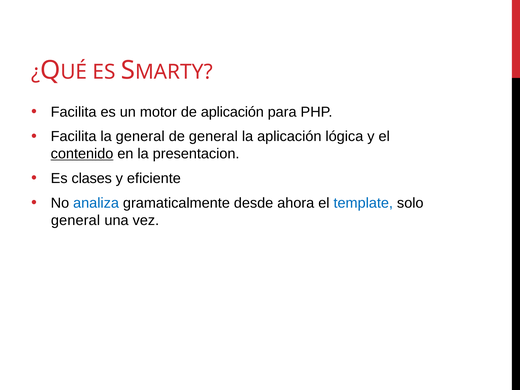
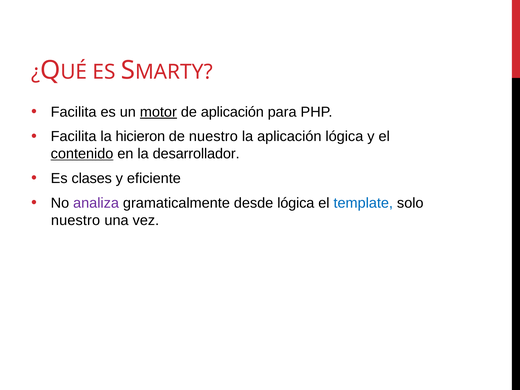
motor underline: none -> present
la general: general -> hicieron
de general: general -> nuestro
presentacion: presentacion -> desarrollador
analiza colour: blue -> purple
desde ahora: ahora -> lógica
general at (76, 220): general -> nuestro
